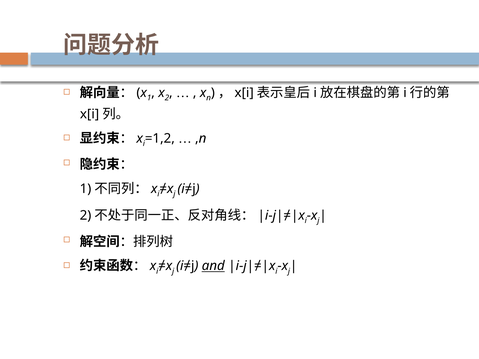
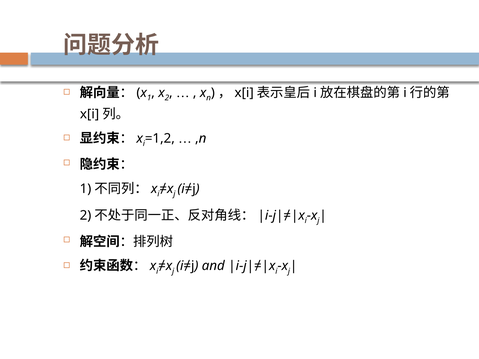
and underline: present -> none
